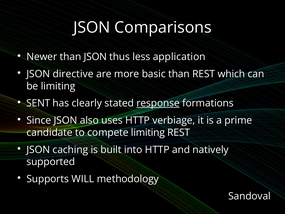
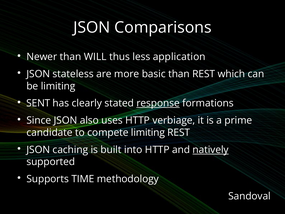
than JSON: JSON -> WILL
directive: directive -> stateless
natively underline: none -> present
WILL: WILL -> TIME
